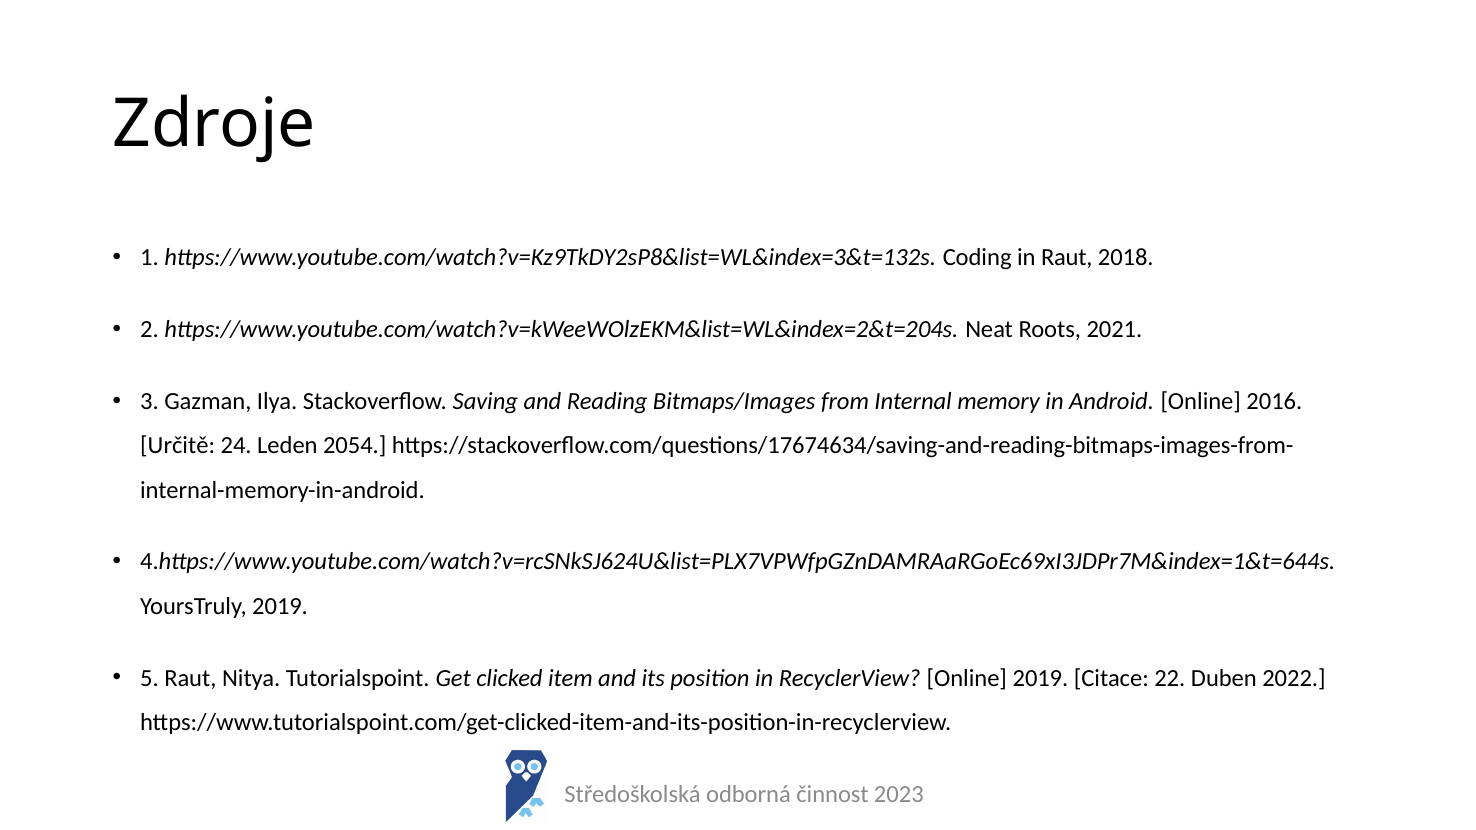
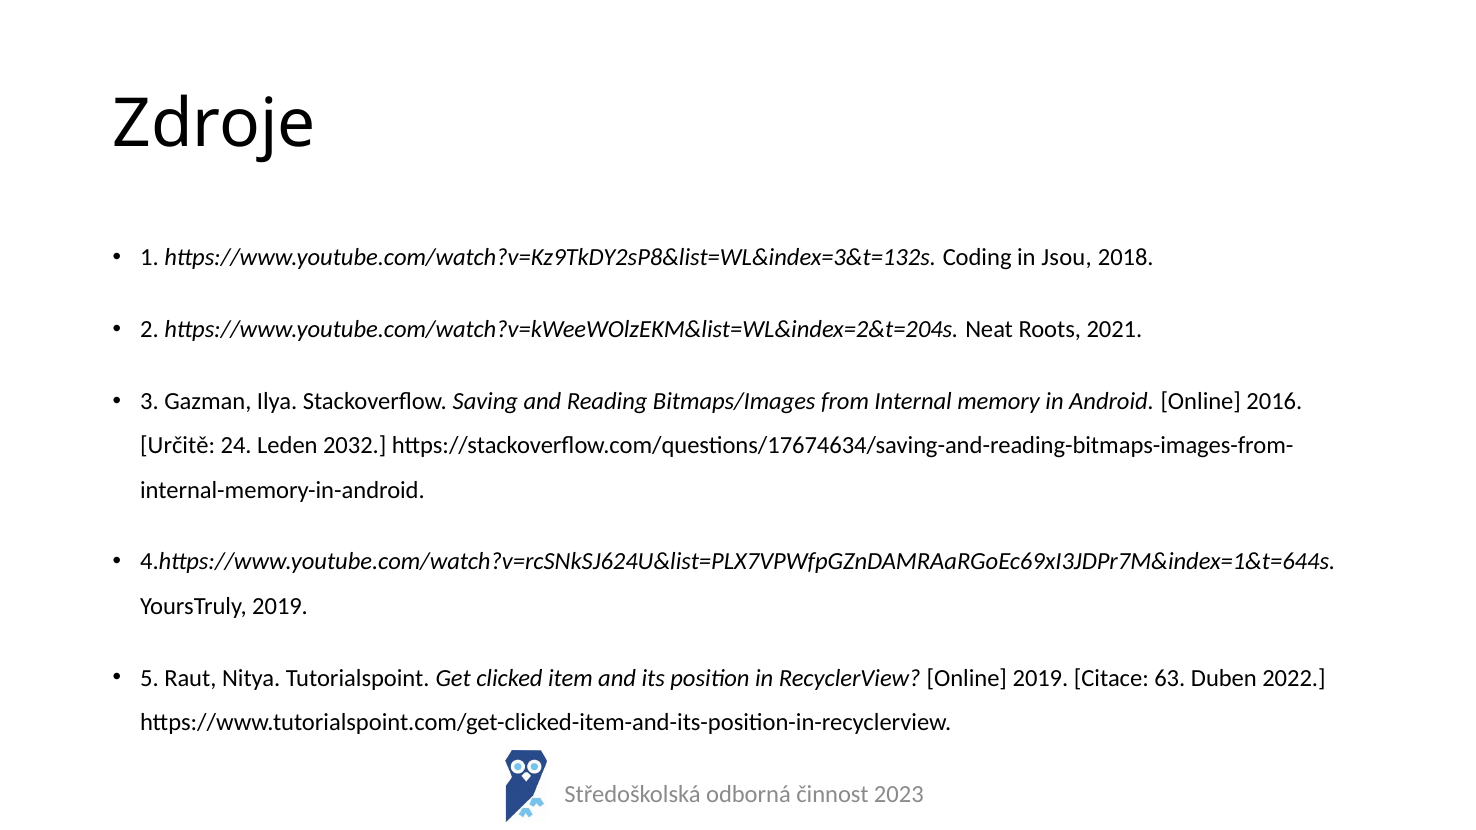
in Raut: Raut -> Jsou
2054: 2054 -> 2032
22: 22 -> 63
